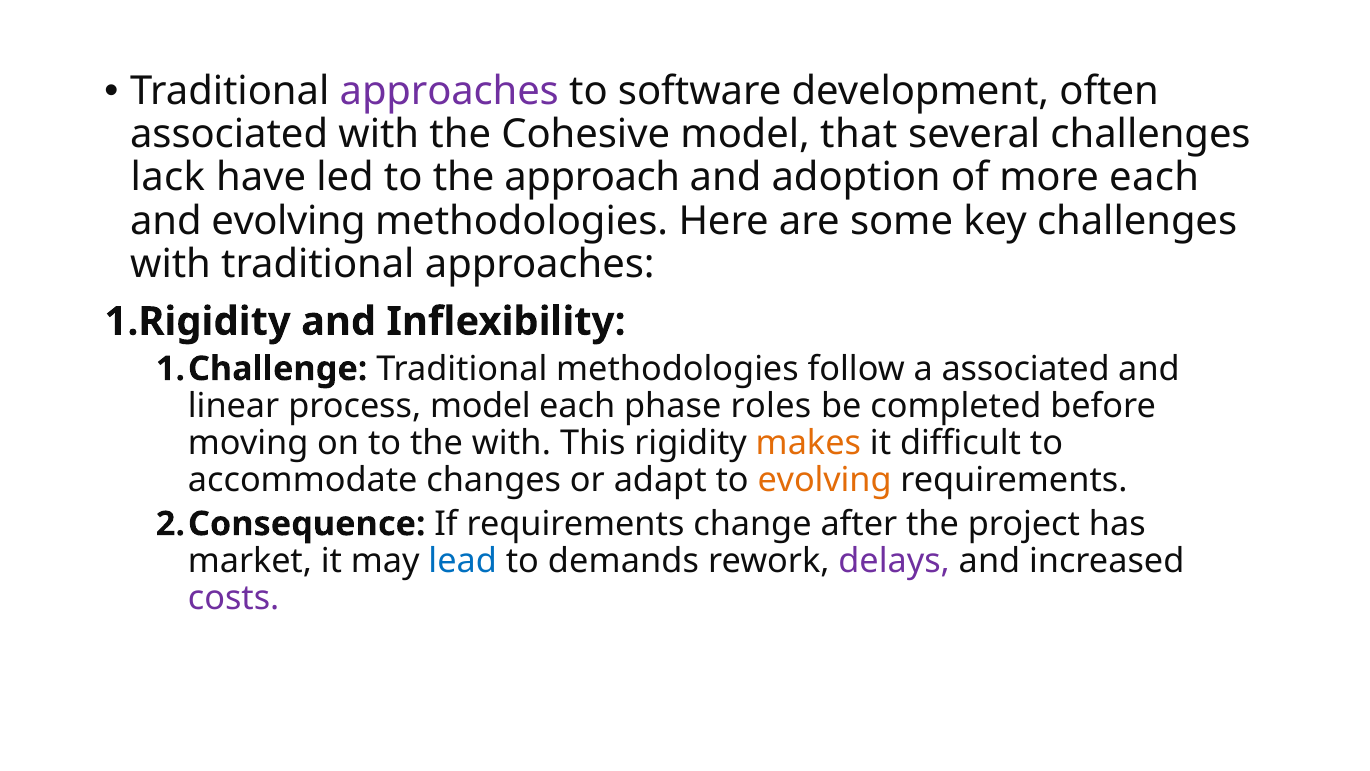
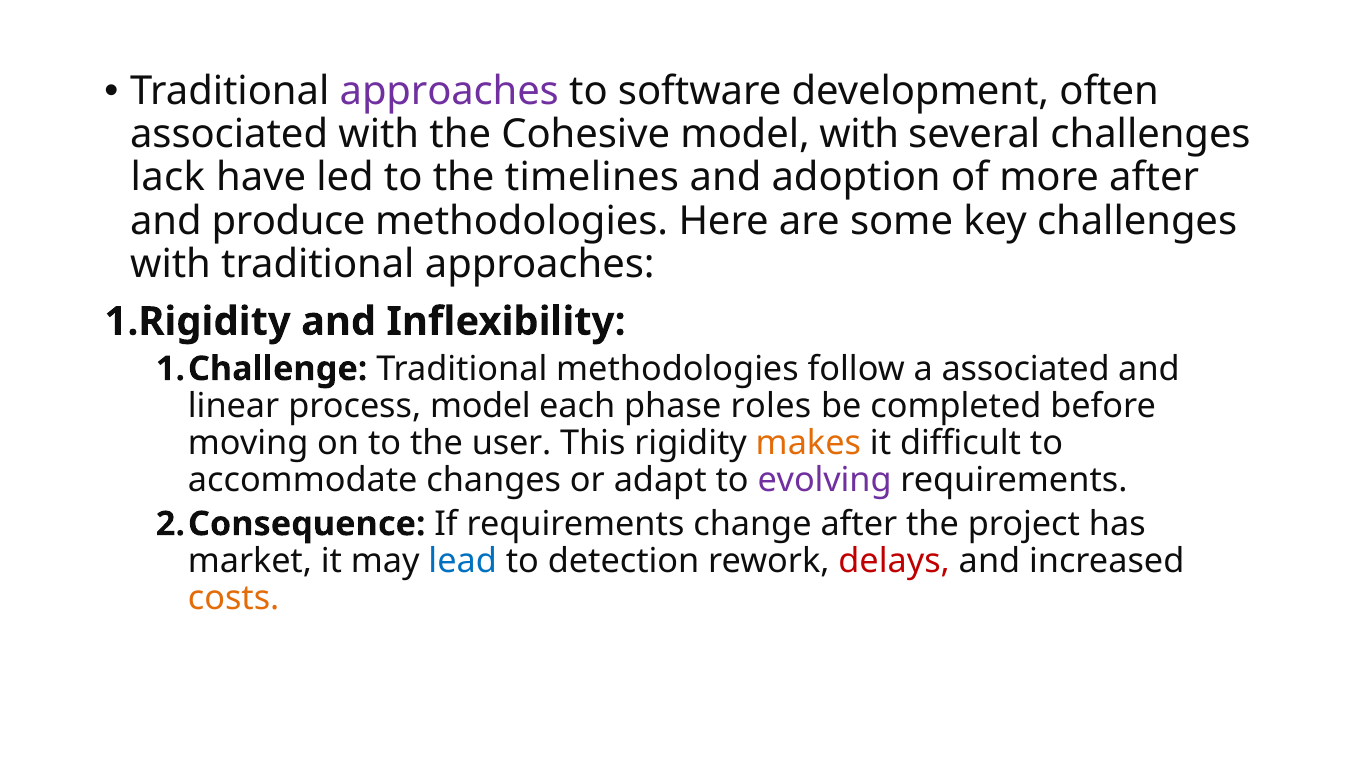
model that: that -> with
approach: approach -> timelines
more each: each -> after
and evolving: evolving -> produce
the with: with -> user
evolving at (825, 480) colour: orange -> purple
demands: demands -> detection
delays colour: purple -> red
costs colour: purple -> orange
